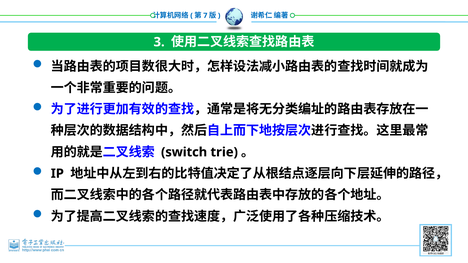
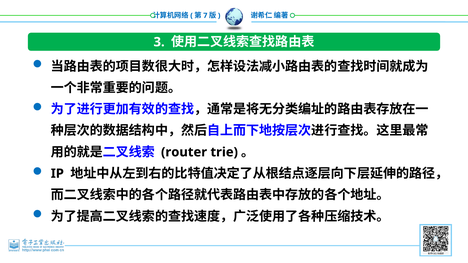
switch: switch -> router
